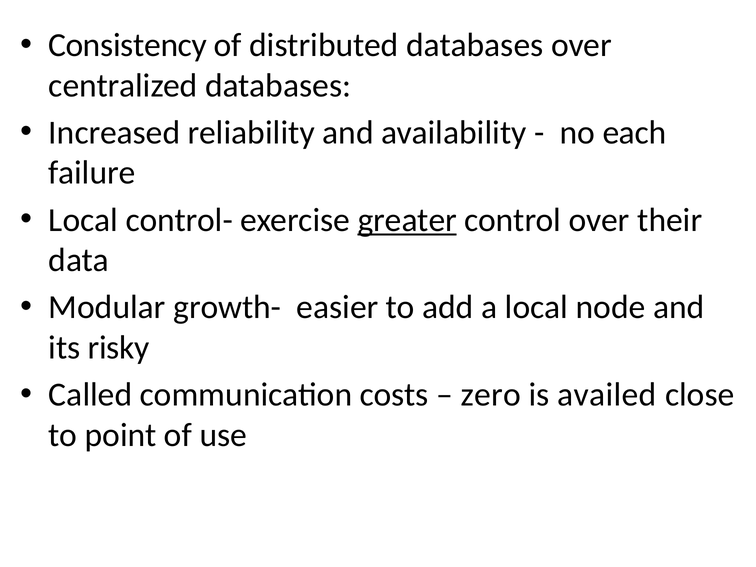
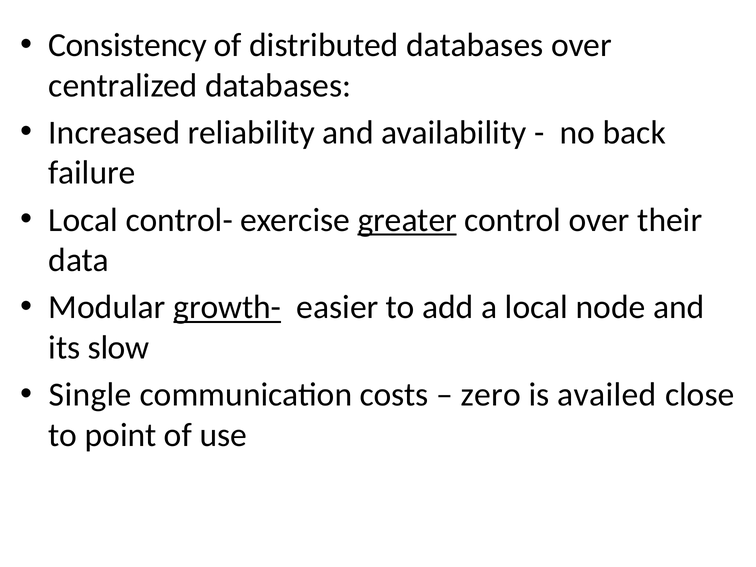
each: each -> back
growth- underline: none -> present
risky: risky -> slow
Called: Called -> Single
